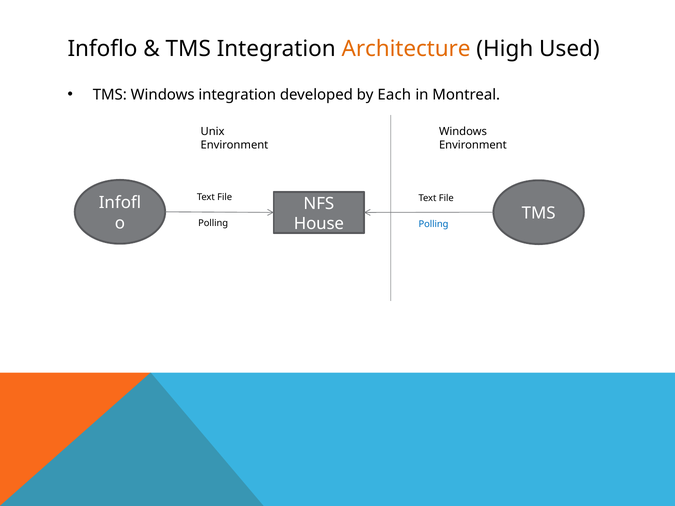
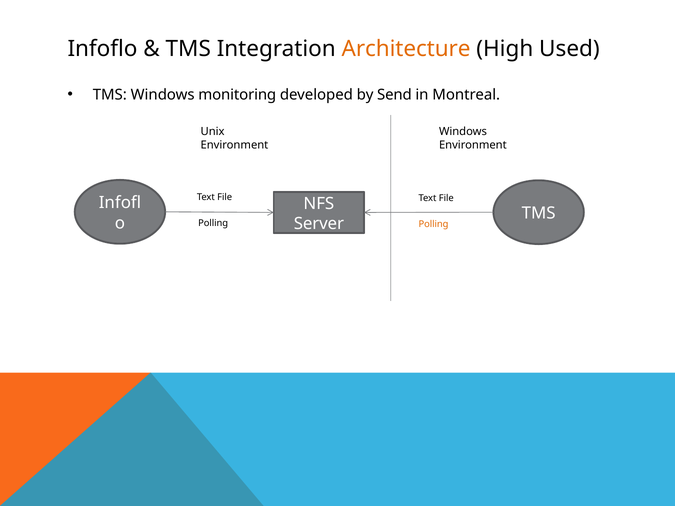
Windows integration: integration -> monitoring
Each: Each -> Send
House: House -> Server
Polling at (434, 224) colour: blue -> orange
